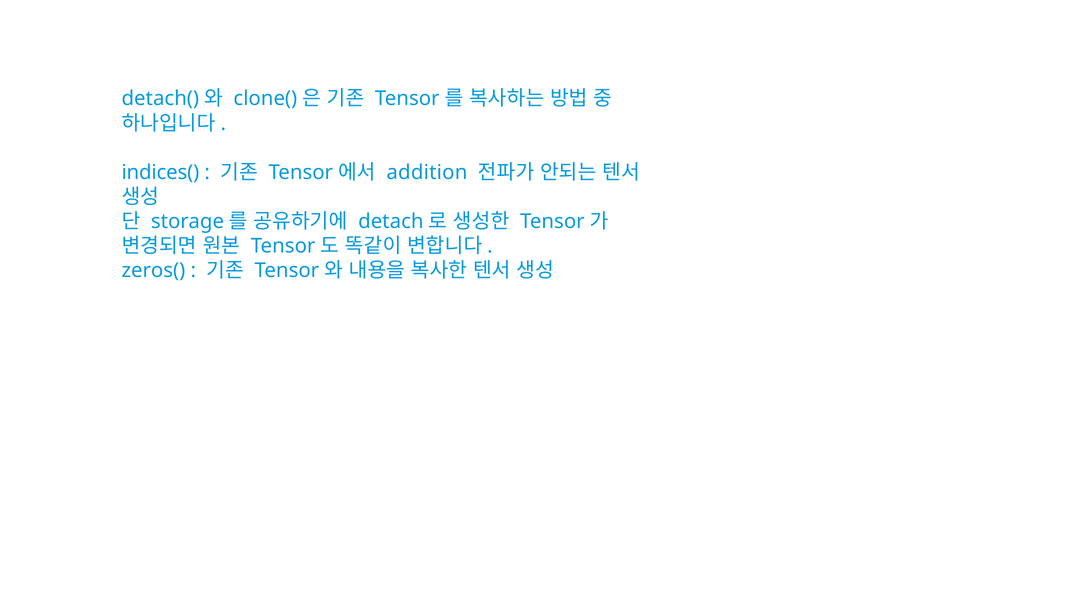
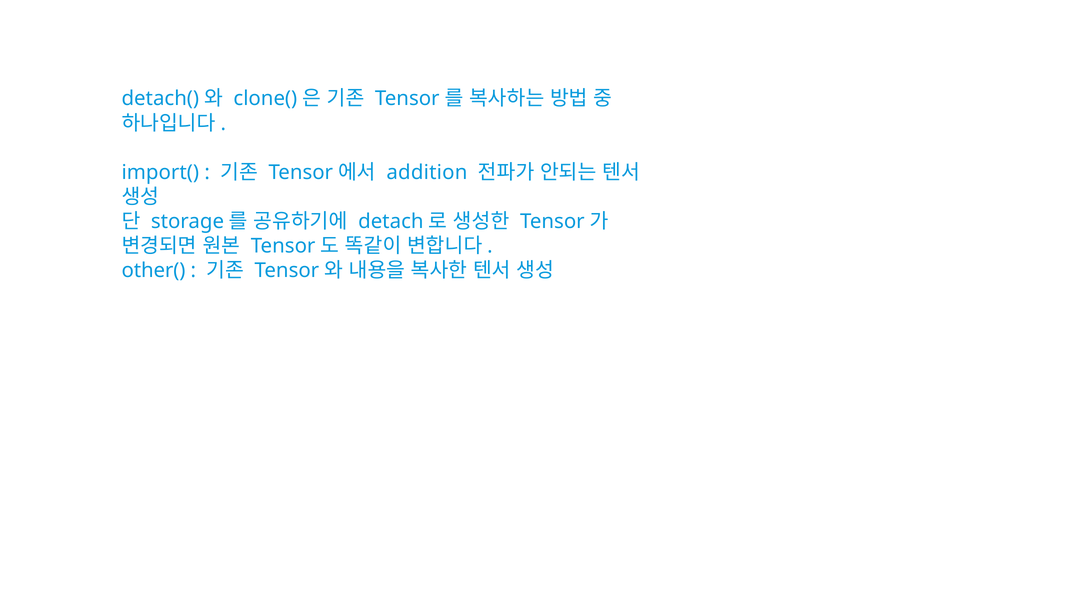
indices(: indices( -> import(
zeros(: zeros( -> other(
